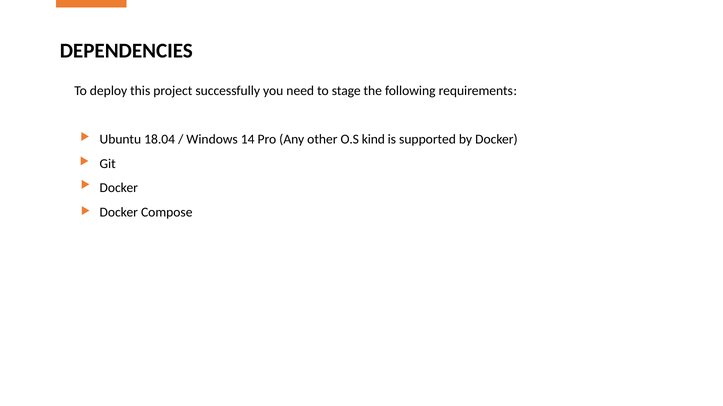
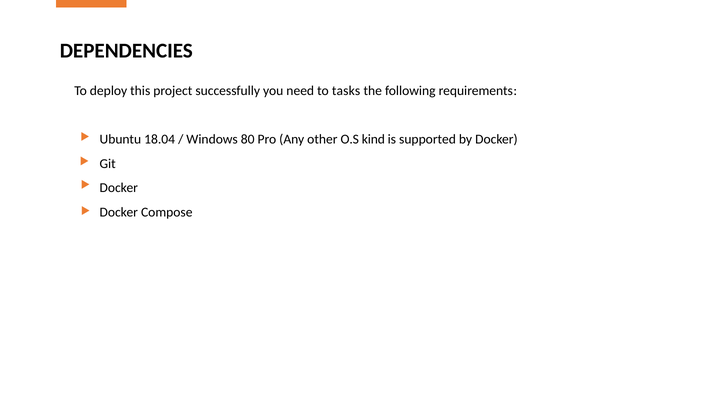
stage: stage -> tasks
14: 14 -> 80
